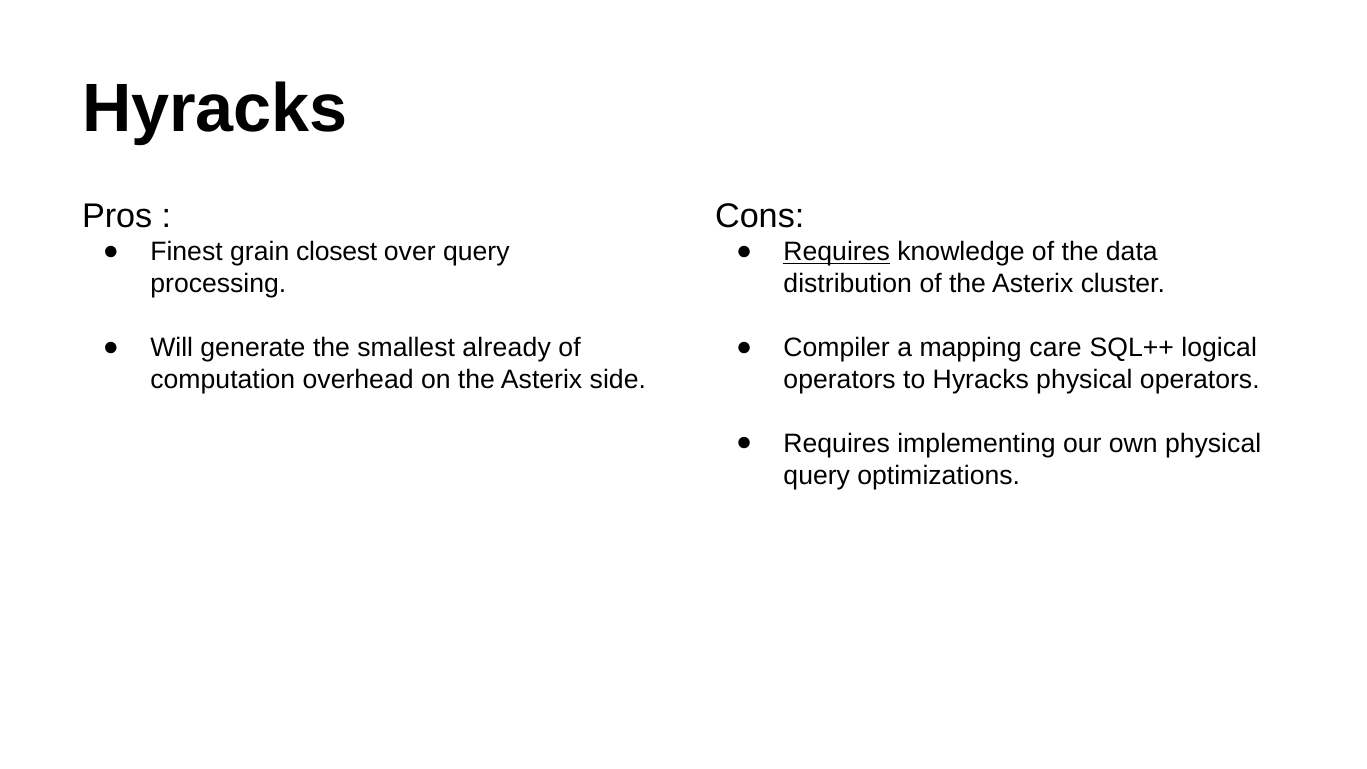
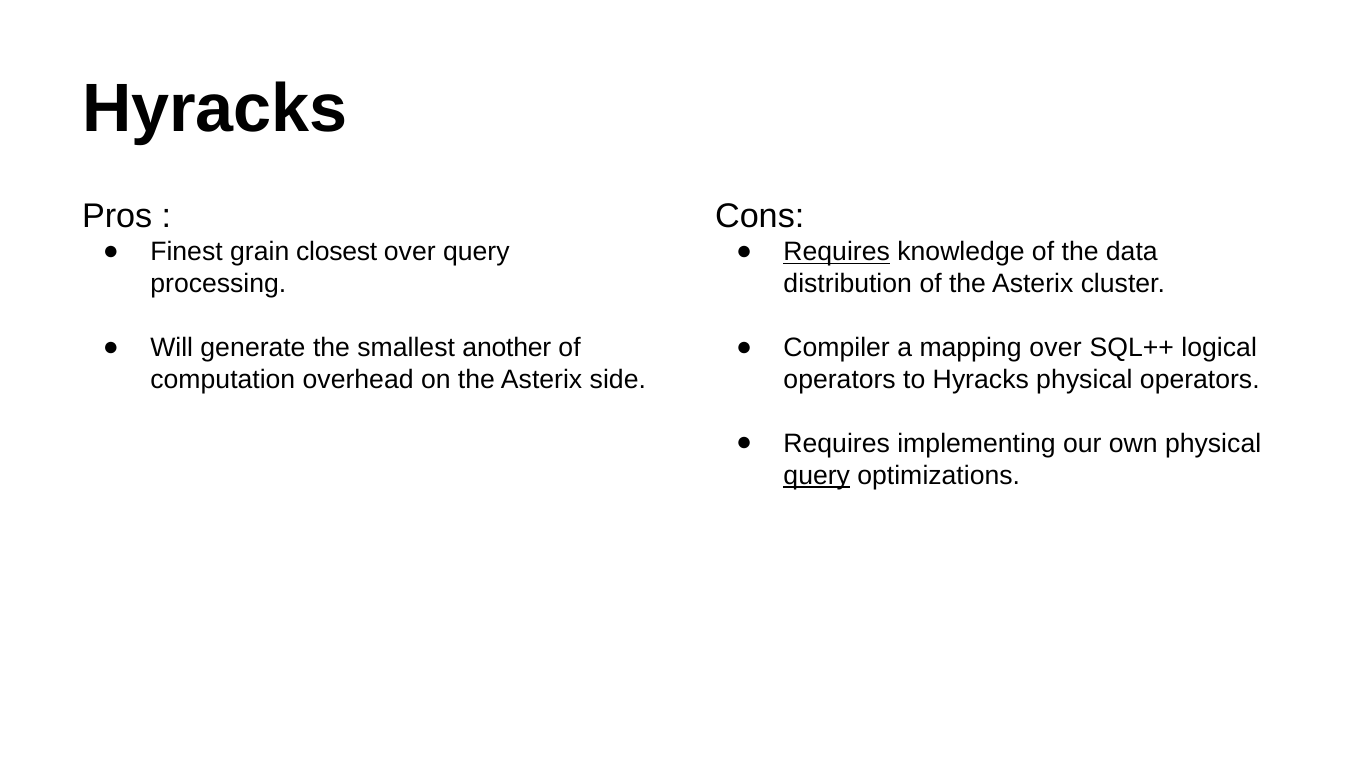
already: already -> another
mapping care: care -> over
query at (817, 475) underline: none -> present
